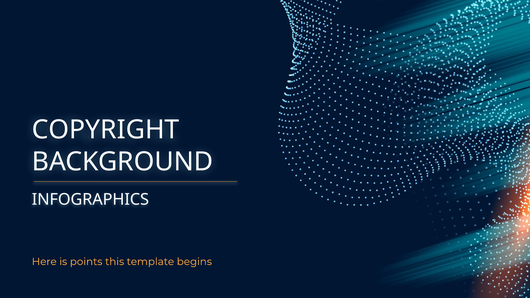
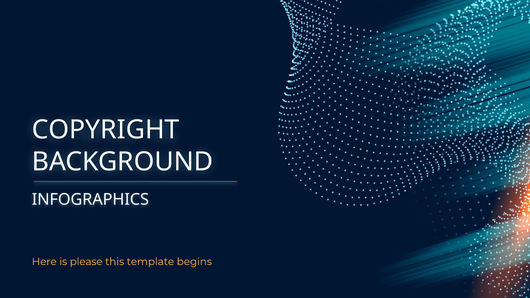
points: points -> please
